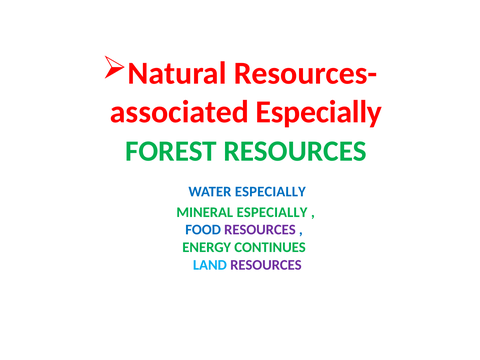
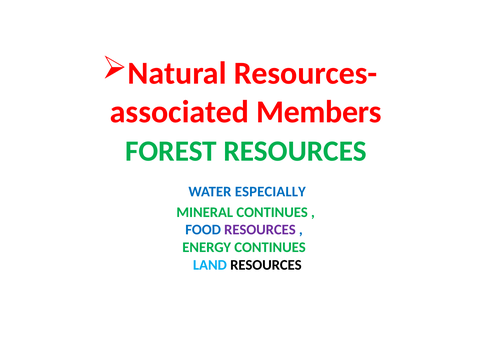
associated Especially: Especially -> Members
MINERAL ESPECIALLY: ESPECIALLY -> CONTINUES
RESOURCES at (266, 265) colour: purple -> black
